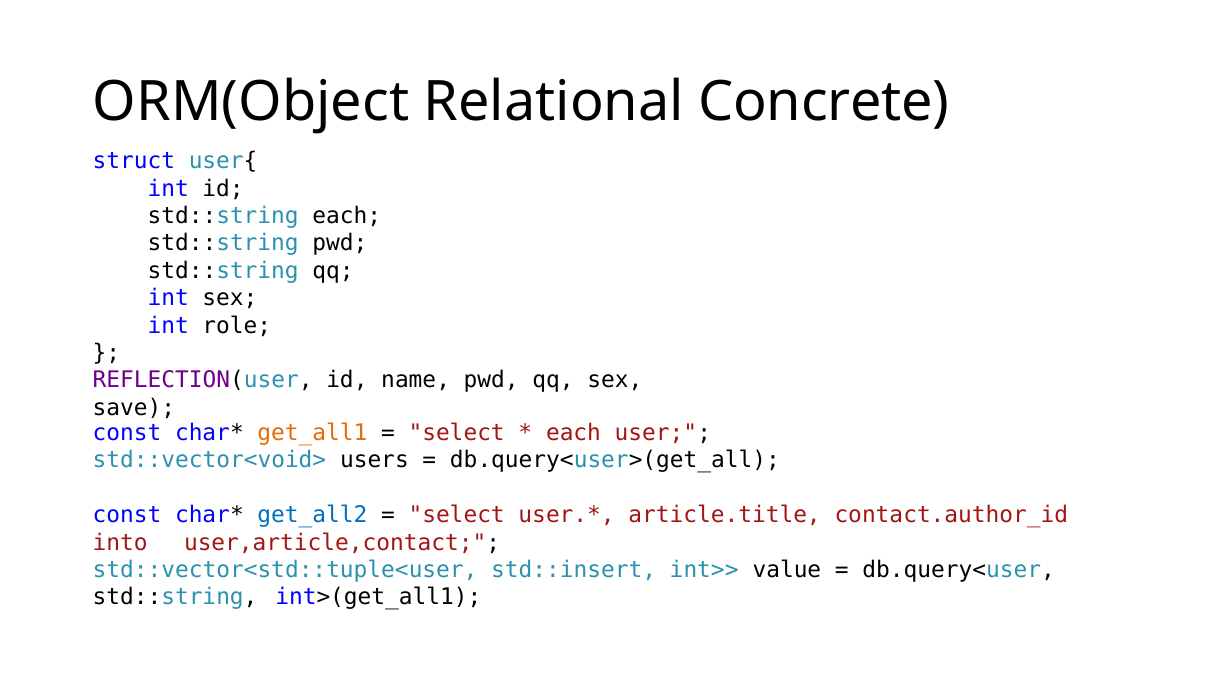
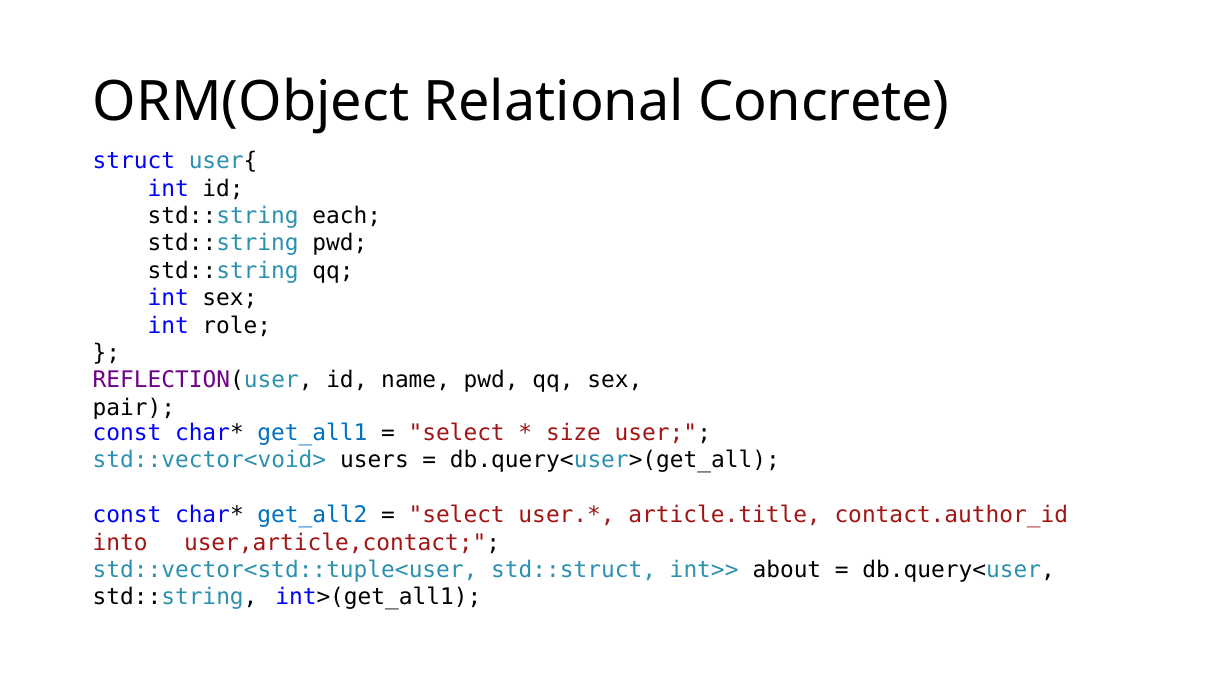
save: save -> pair
get_all1 colour: orange -> blue
each at (573, 433): each -> size
std::insert: std::insert -> std::struct
value: value -> about
